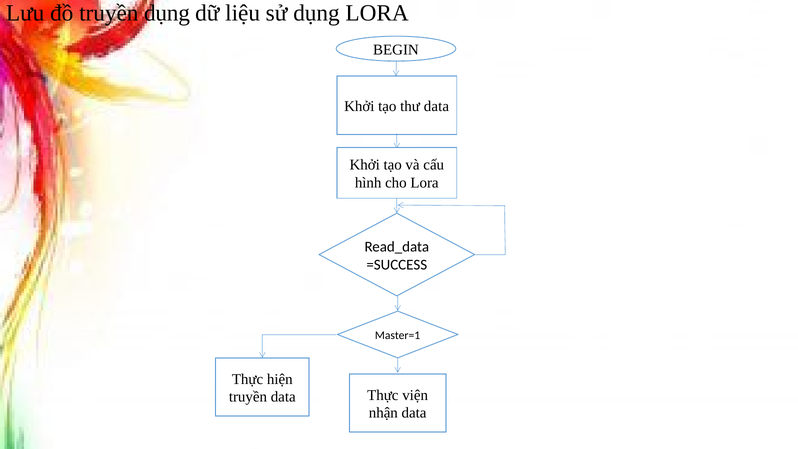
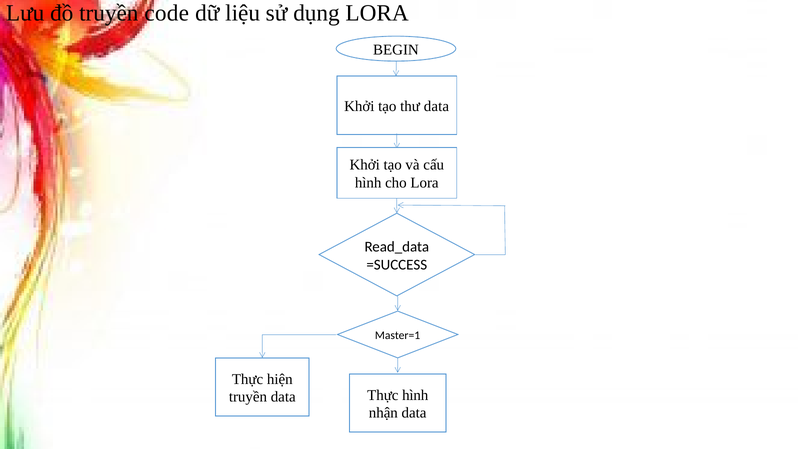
truyền dụng: dụng -> code
Thực viện: viện -> hình
